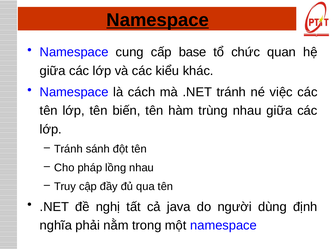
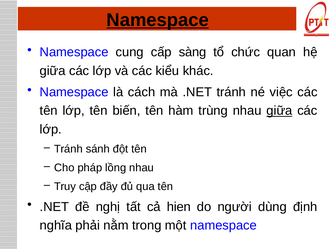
base: base -> sàng
giữa at (279, 111) underline: none -> present
java: java -> hien
